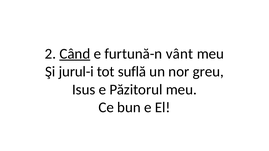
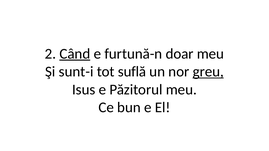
vânt: vânt -> doar
jurul-i: jurul-i -> sunt-i
greu underline: none -> present
